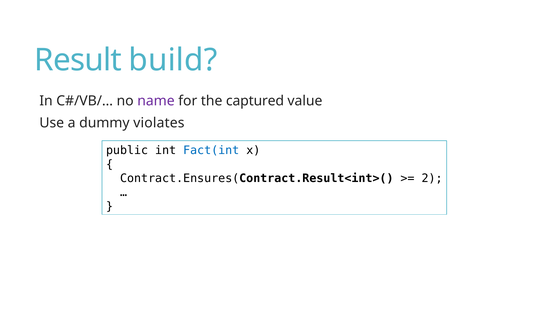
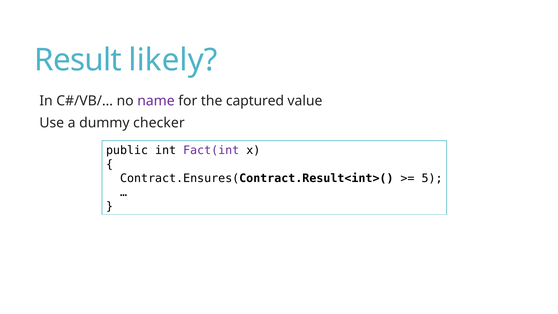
build: build -> likely
violates: violates -> checker
Fact(int colour: blue -> purple
2: 2 -> 5
